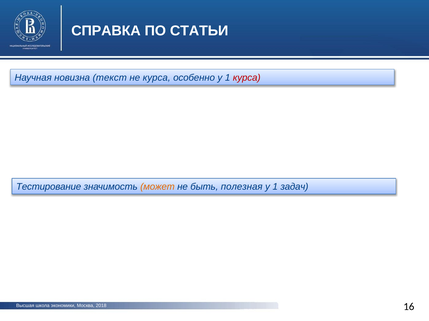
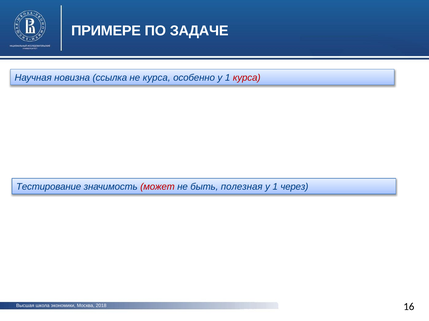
СПРАВКА: СПРАВКА -> ПРИМЕРЕ
СТАТЬИ: СТАТЬИ -> ЗАДАЧЕ
новизна текст: текст -> ссылка
может colour: orange -> red
задач: задач -> через
